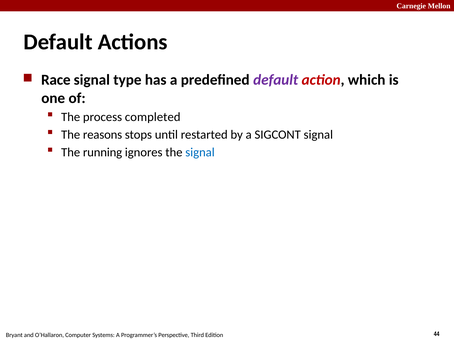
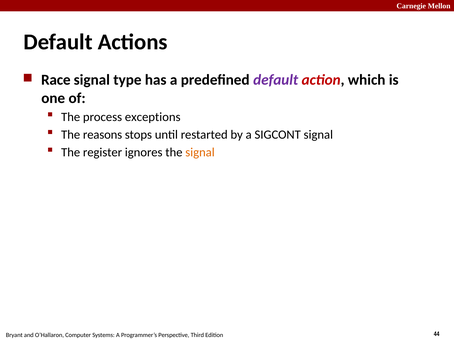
completed: completed -> exceptions
running: running -> register
signal at (200, 153) colour: blue -> orange
